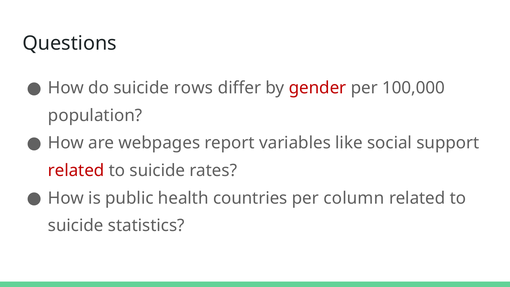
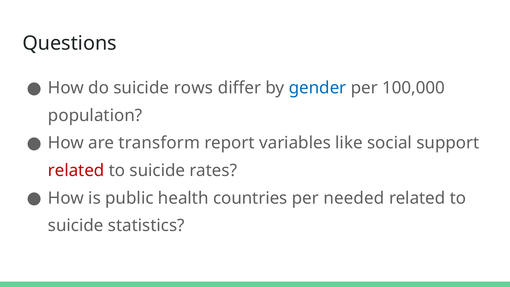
gender colour: red -> blue
webpages: webpages -> transform
column: column -> needed
